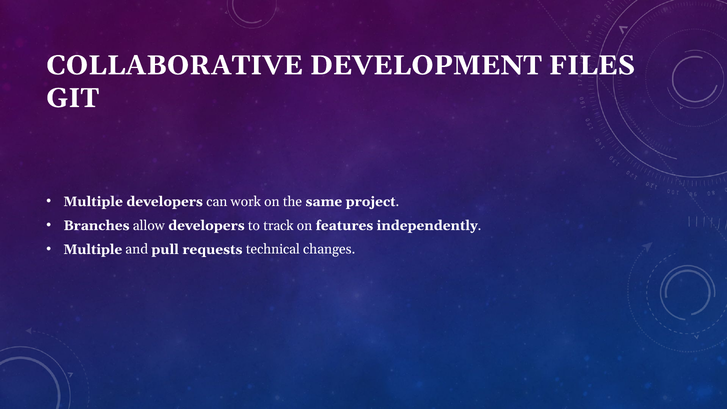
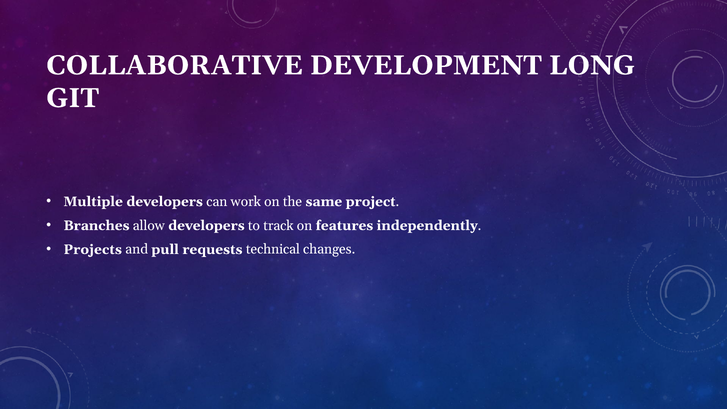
FILES: FILES -> LONG
Multiple at (93, 249): Multiple -> Projects
